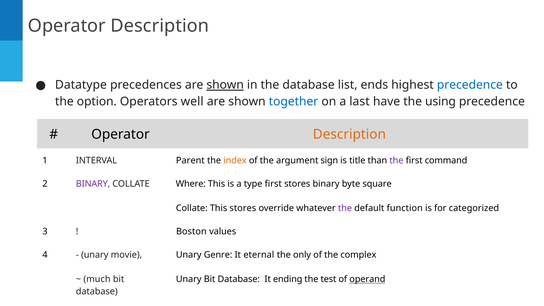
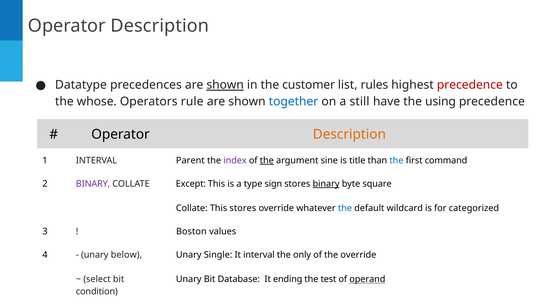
the database: database -> customer
ends: ends -> rules
precedence at (470, 85) colour: blue -> red
option: option -> whose
well: well -> rule
last: last -> still
index colour: orange -> purple
the at (267, 161) underline: none -> present
sign: sign -> sine
the at (396, 161) colour: purple -> blue
Where: Where -> Except
type first: first -> sign
binary at (326, 184) underline: none -> present
the at (345, 208) colour: purple -> blue
function: function -> wildcard
movie: movie -> below
Genre: Genre -> Single
It eternal: eternal -> interval
the complex: complex -> override
much: much -> select
database at (97, 292): database -> condition
